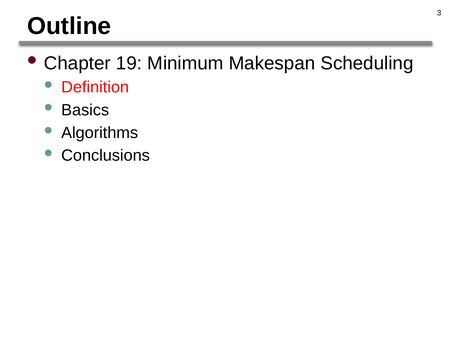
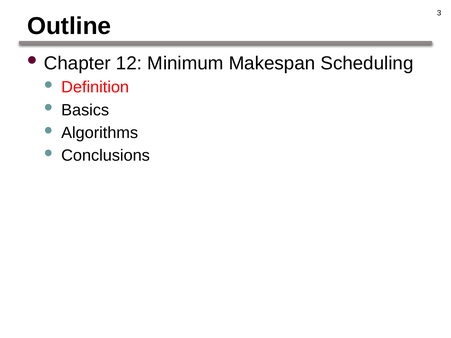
19: 19 -> 12
